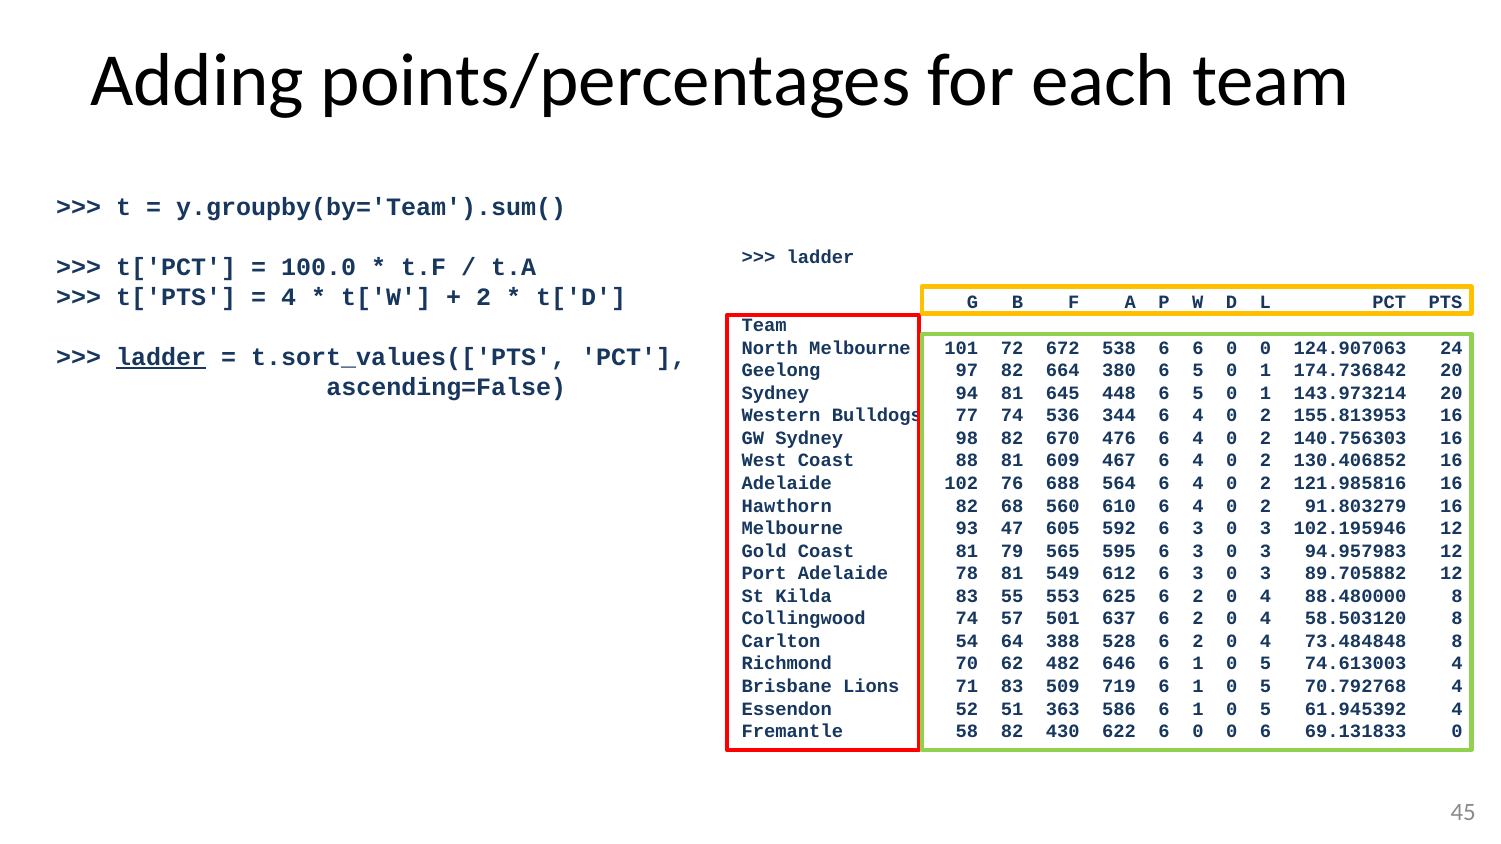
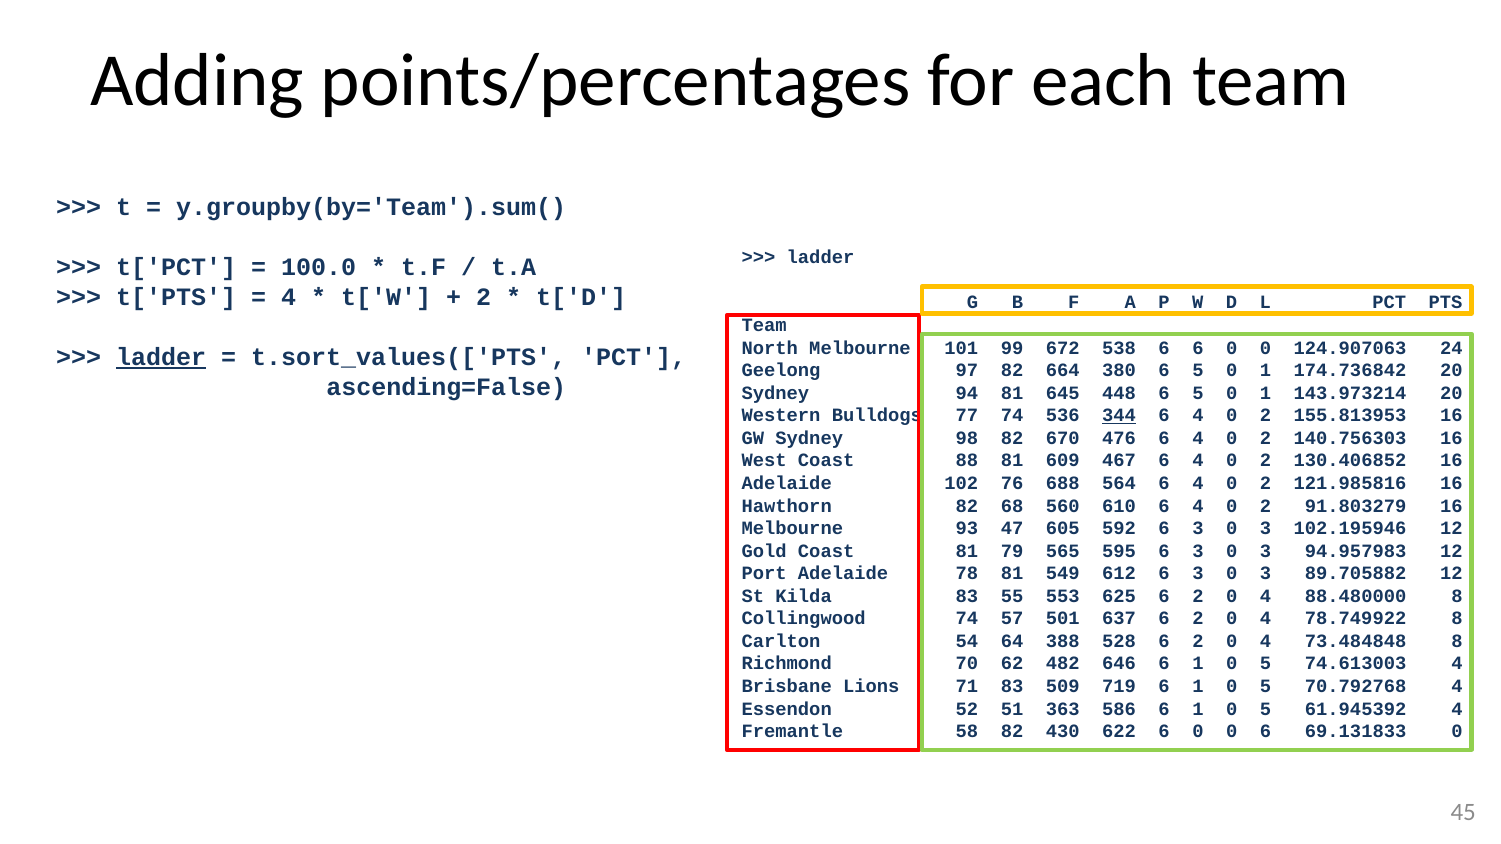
72: 72 -> 99
344 underline: none -> present
58.503120: 58.503120 -> 78.749922
